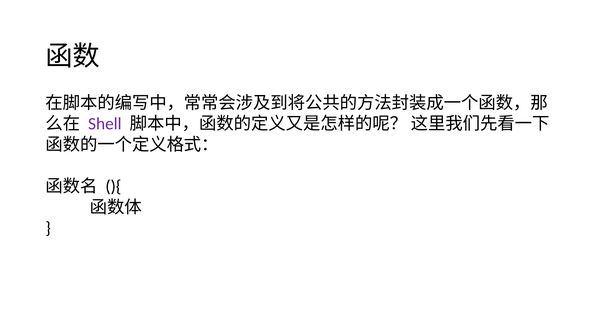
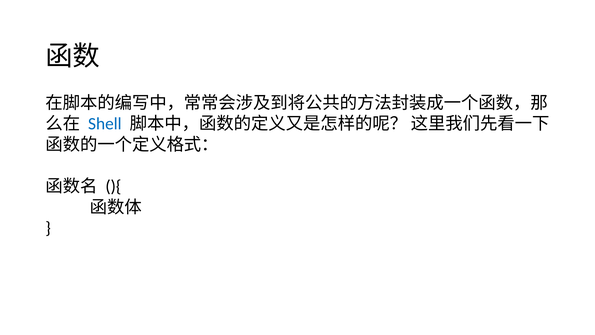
Shell colour: purple -> blue
